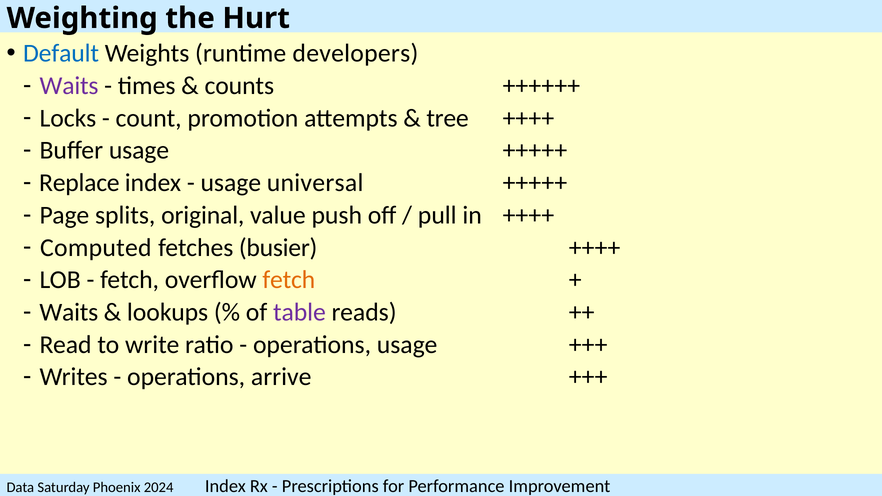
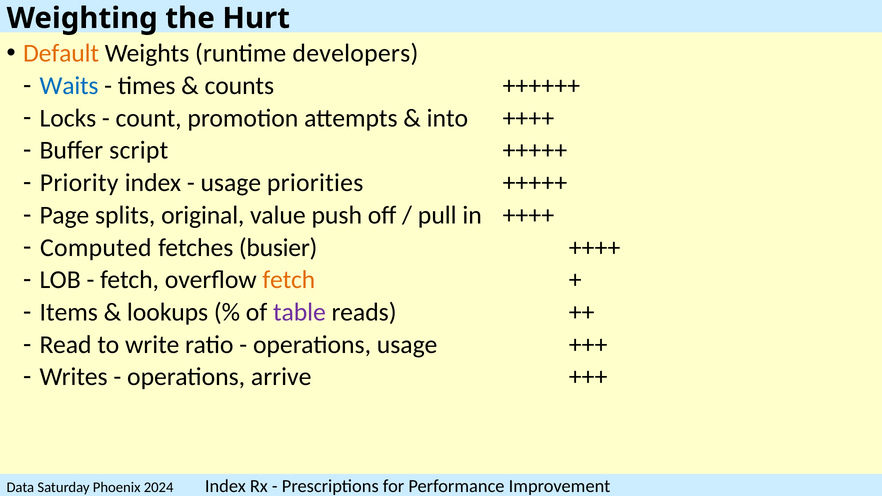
Default colour: blue -> orange
Waits at (69, 86) colour: purple -> blue
tree: tree -> into
Buffer usage: usage -> script
Replace: Replace -> Priority
universal: universal -> priorities
Waits at (69, 312): Waits -> Items
